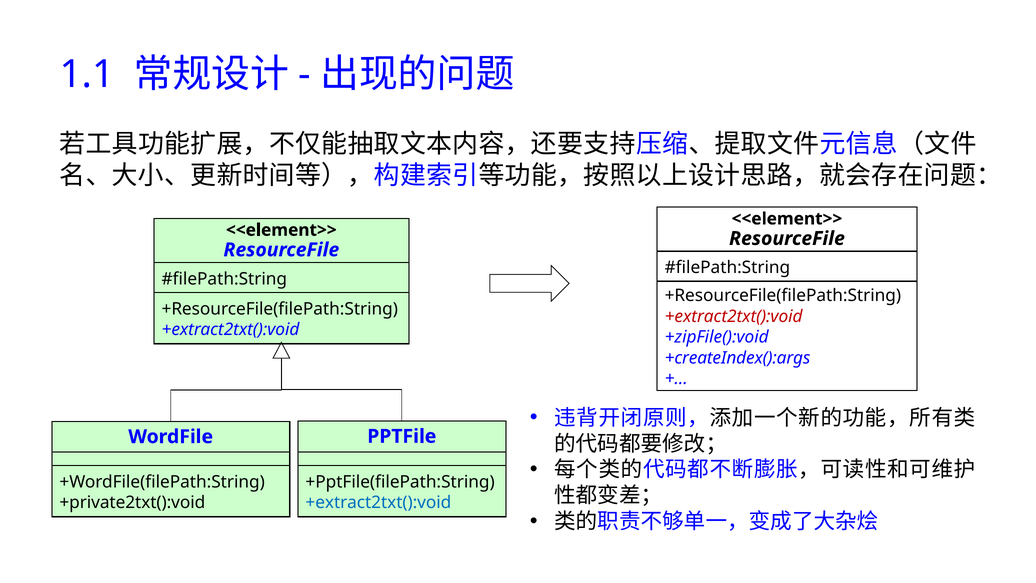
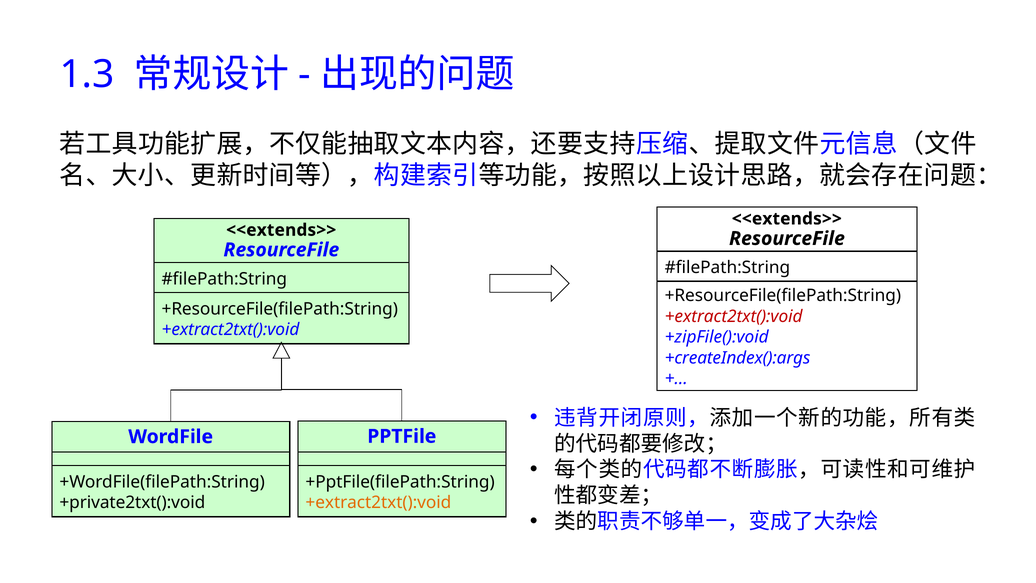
1.1: 1.1 -> 1.3
<<element>> at (787, 219): <<element>> -> <<extends>>
<<element>> at (281, 230): <<element>> -> <<extends>>
+extract2txt():void at (378, 503) colour: blue -> orange
